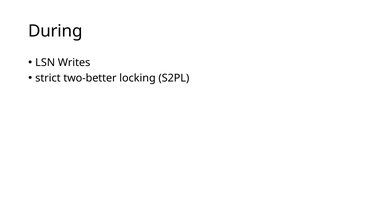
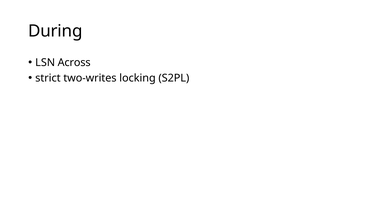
Writes: Writes -> Across
two-better: two-better -> two-writes
